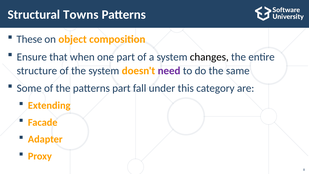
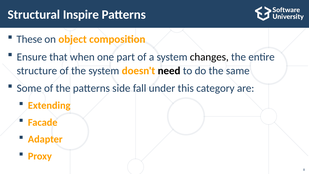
Towns: Towns -> Inspire
need colour: purple -> black
patterns part: part -> side
